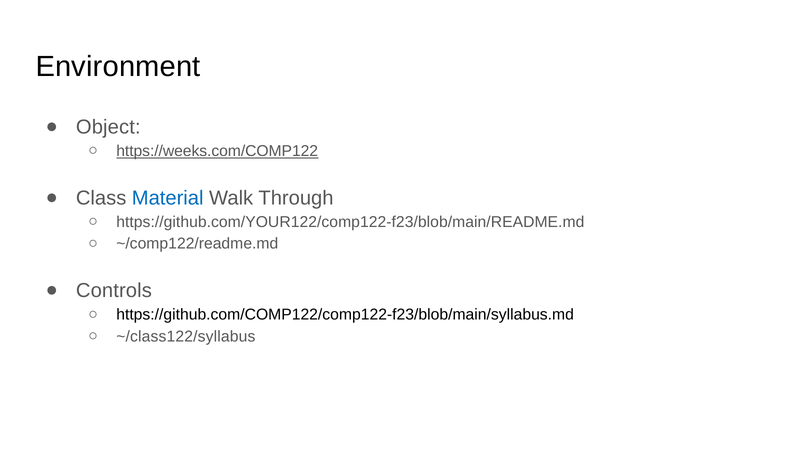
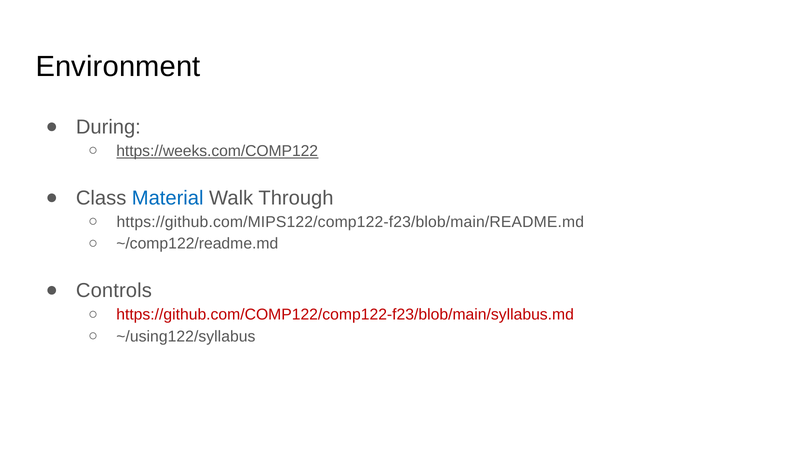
Object: Object -> During
https://github.com/YOUR122/comp122-f23/blob/main/README.md: https://github.com/YOUR122/comp122-f23/blob/main/README.md -> https://github.com/MIPS122/comp122-f23/blob/main/README.md
https://github.com/COMP122/comp122-f23/blob/main/syllabus.md colour: black -> red
~/class122/syllabus: ~/class122/syllabus -> ~/using122/syllabus
